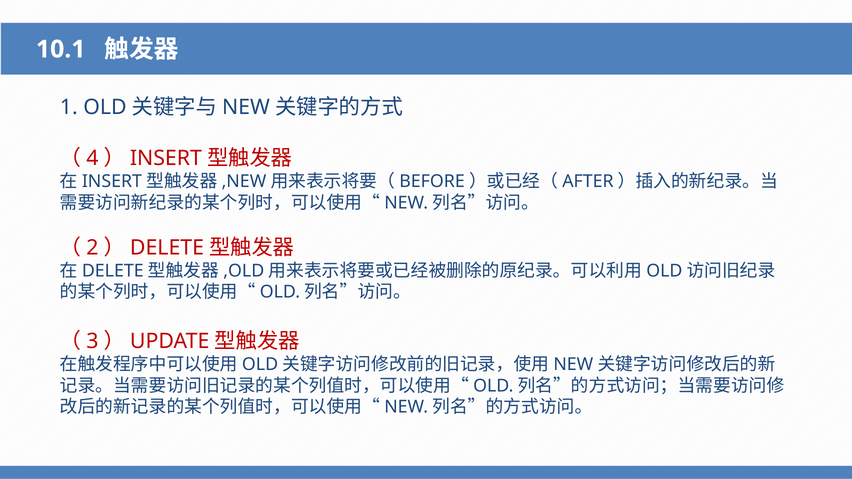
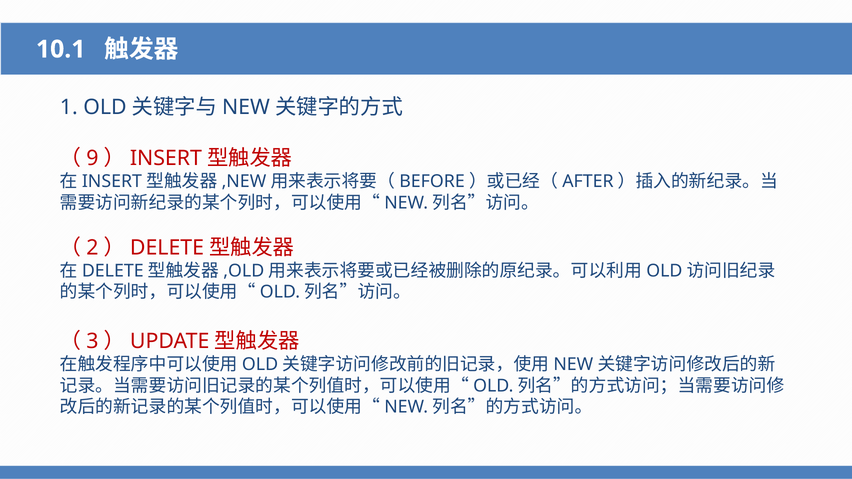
4: 4 -> 9
